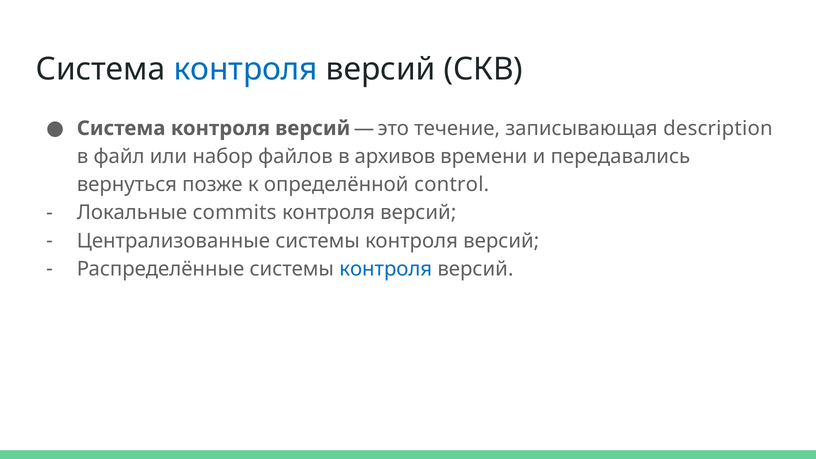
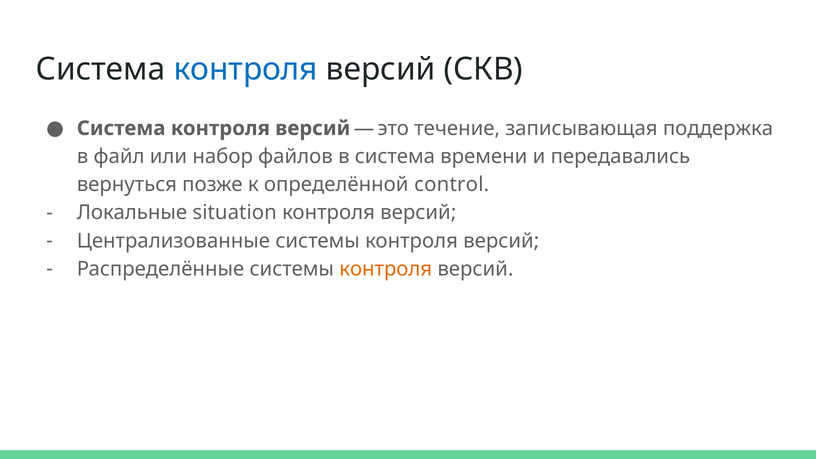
description: description -> поддержка
в архивов: архивов -> система
commits: commits -> situation
контроля at (386, 269) colour: blue -> orange
